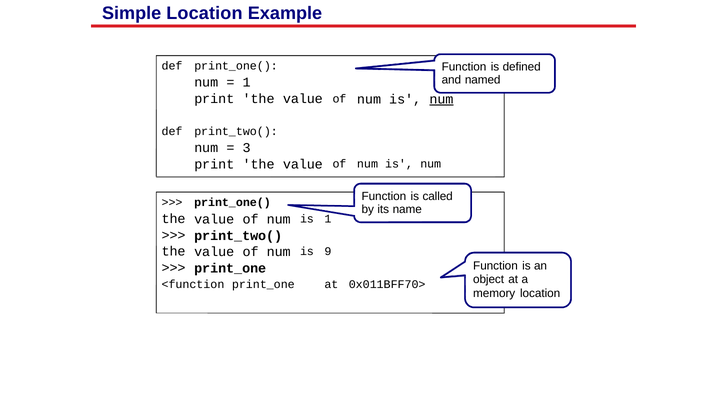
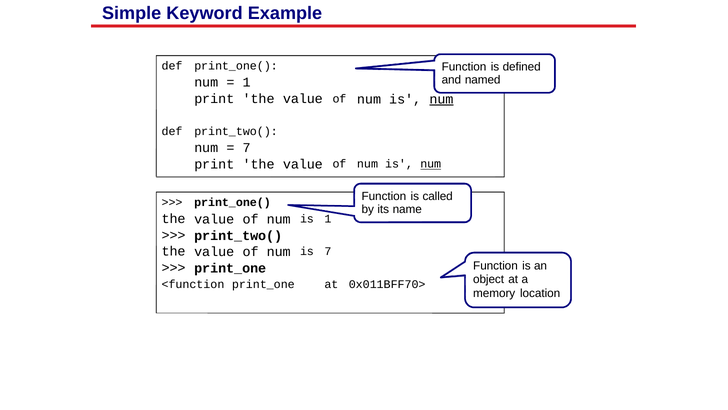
Simple Location: Location -> Keyword
3 at (247, 148): 3 -> 7
num at (431, 164) underline: none -> present
is 9: 9 -> 7
